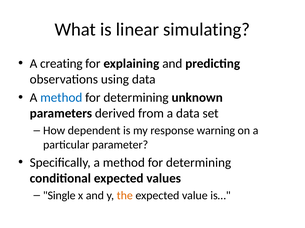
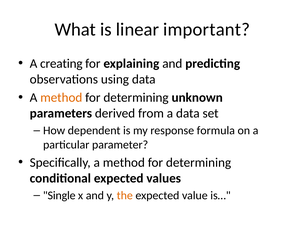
simulating: simulating -> important
method at (61, 98) colour: blue -> orange
warning: warning -> formula
